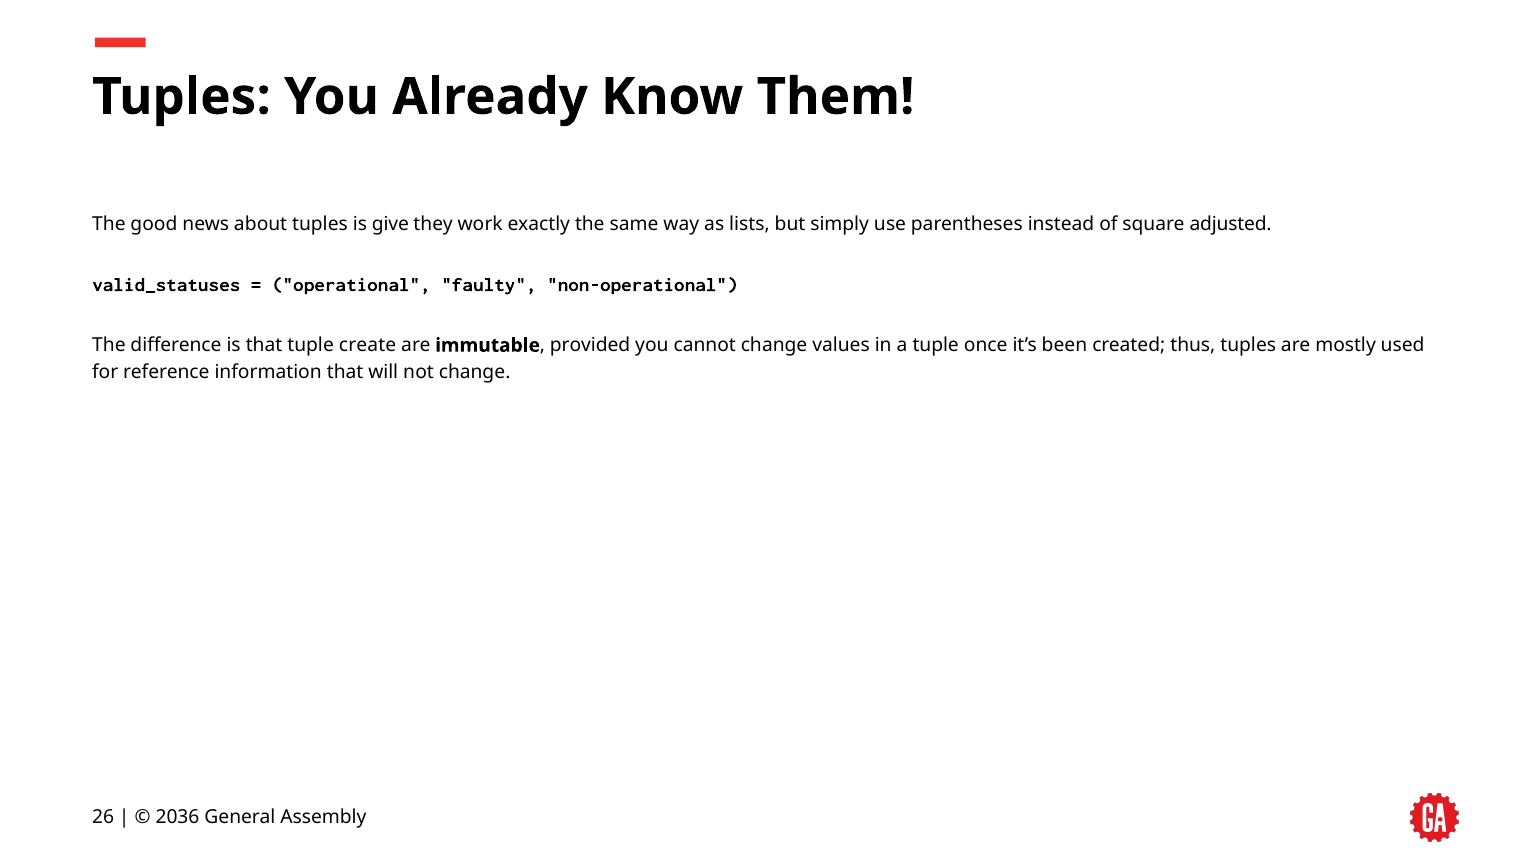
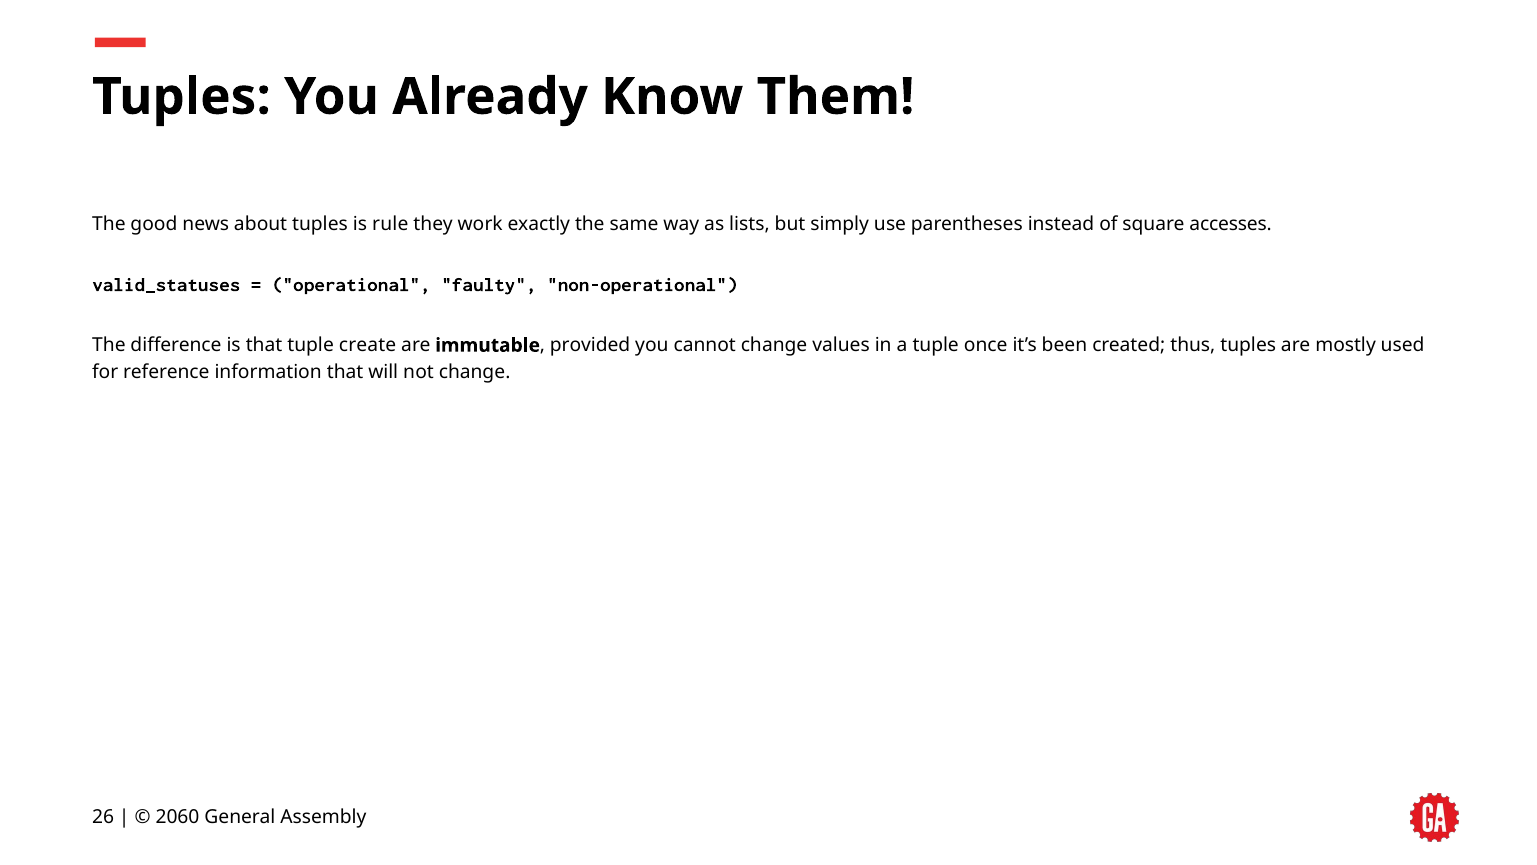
give: give -> rule
adjusted: adjusted -> accesses
2036: 2036 -> 2060
